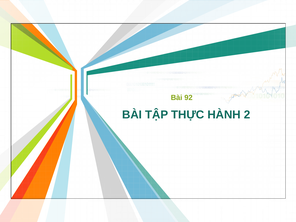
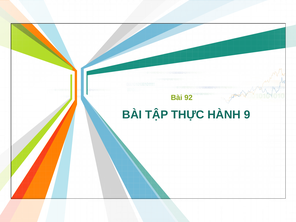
2: 2 -> 9
